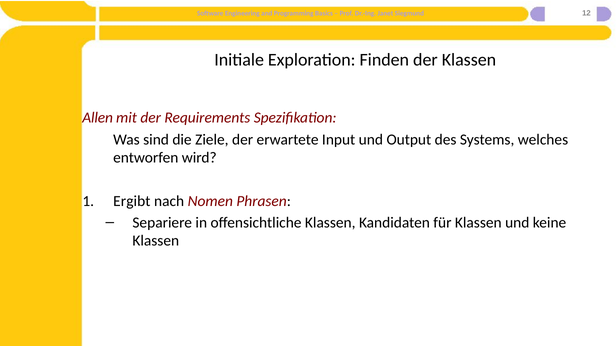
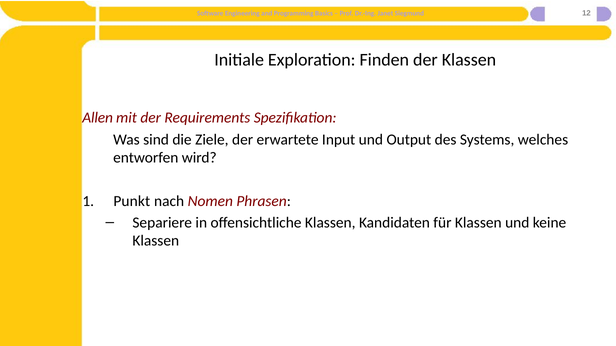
Ergibt: Ergibt -> Punkt
